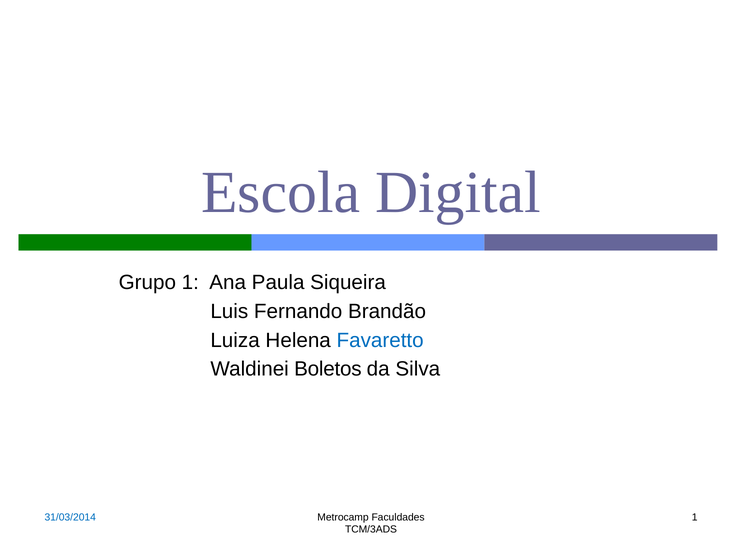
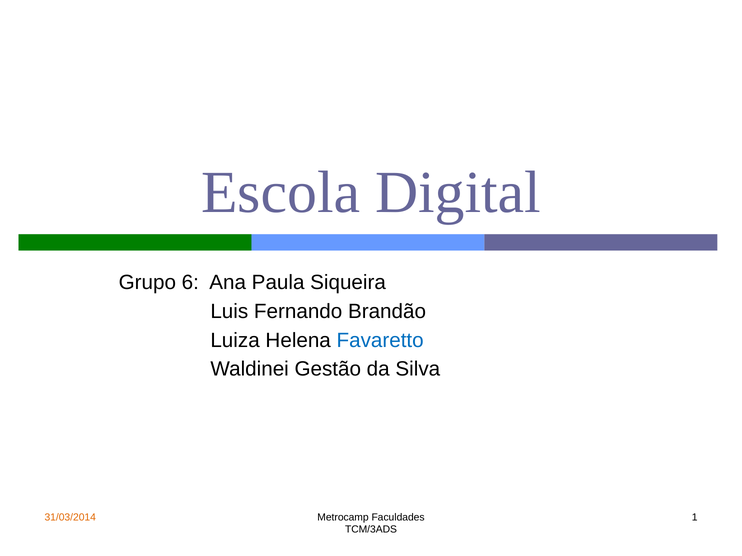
Grupo 1: 1 -> 6
Boletos: Boletos -> Gestão
31/03/2014 colour: blue -> orange
